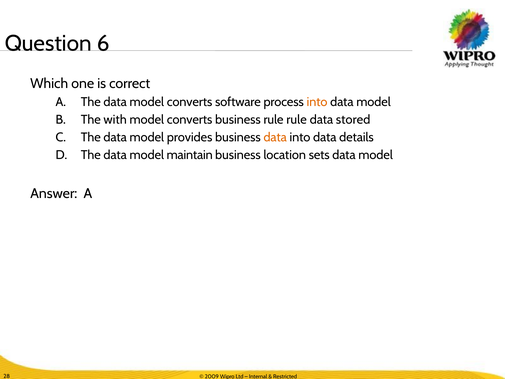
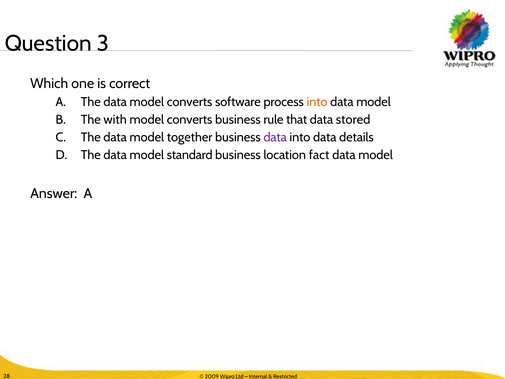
6: 6 -> 3
rule rule: rule -> that
provides: provides -> together
data at (275, 137) colour: orange -> purple
maintain: maintain -> standard
sets: sets -> fact
